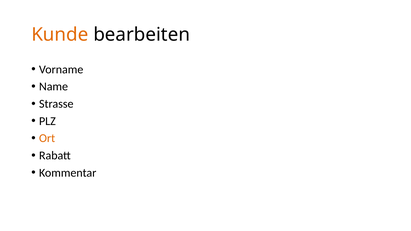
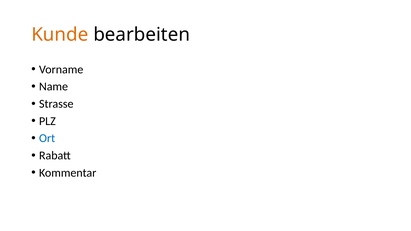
Ort colour: orange -> blue
